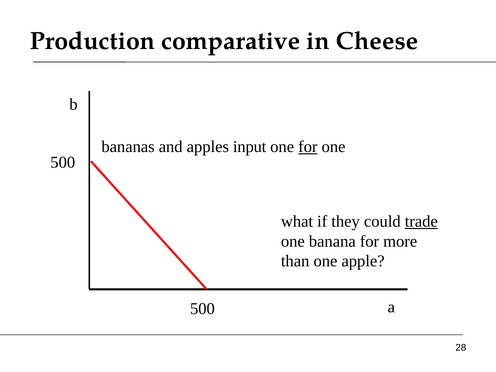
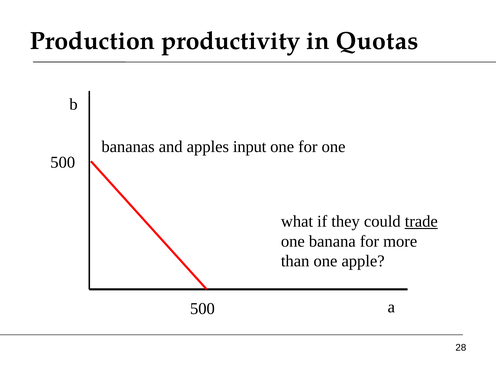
comparative: comparative -> productivity
Cheese: Cheese -> Quotas
for at (308, 147) underline: present -> none
